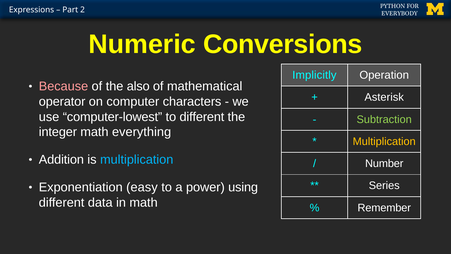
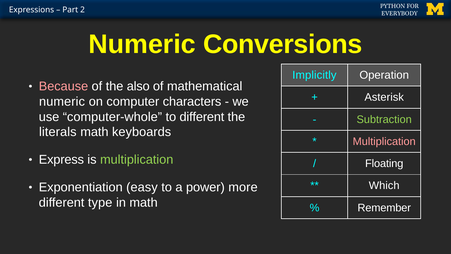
operator at (62, 101): operator -> numeric
computer-lowest: computer-lowest -> computer-whole
integer: integer -> literals
everything: everything -> keyboards
Multiplication at (384, 141) colour: yellow -> pink
Addition: Addition -> Express
multiplication at (137, 159) colour: light blue -> light green
Number: Number -> Floating
Series: Series -> Which
using: using -> more
data: data -> type
